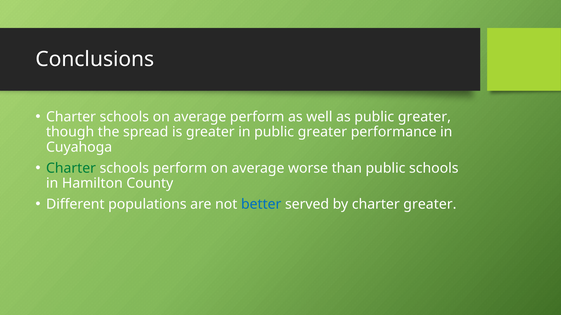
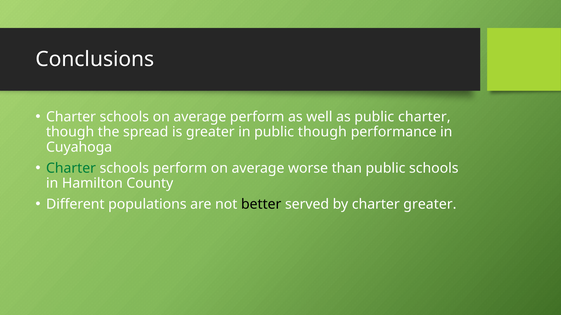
as public greater: greater -> charter
in public greater: greater -> though
better colour: blue -> black
